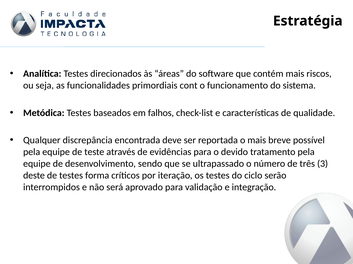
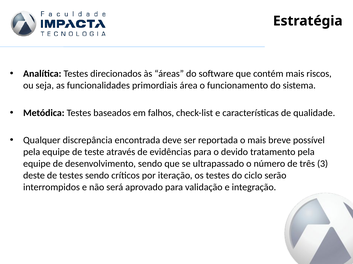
cont: cont -> área
testes forma: forma -> sendo
